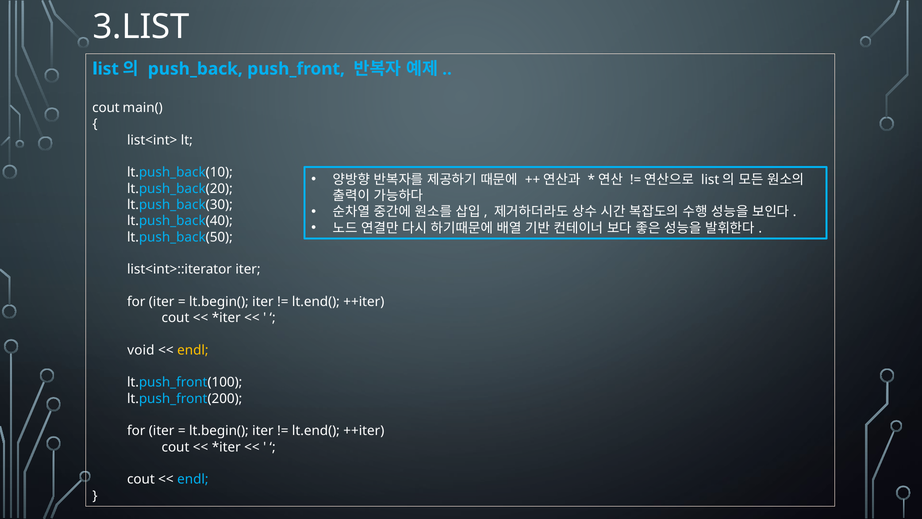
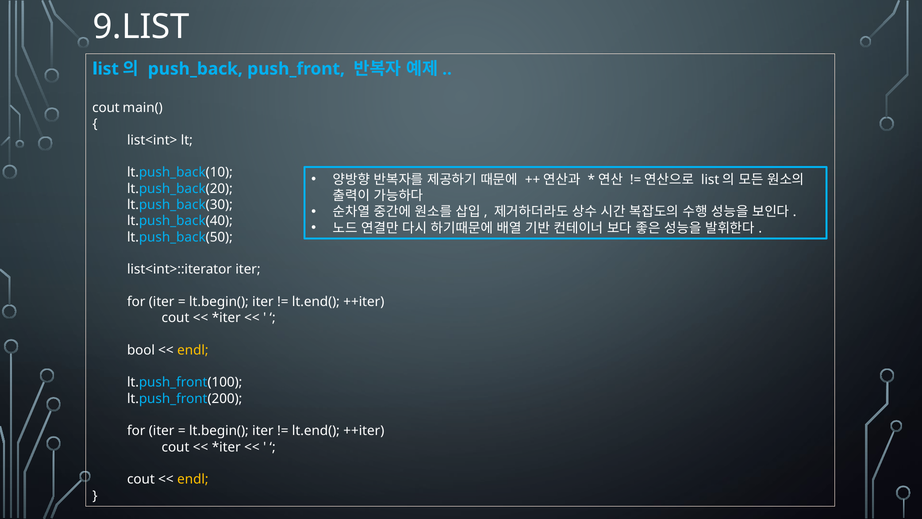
3.LIST: 3.LIST -> 9.LIST
void: void -> bool
endl at (193, 479) colour: light blue -> yellow
